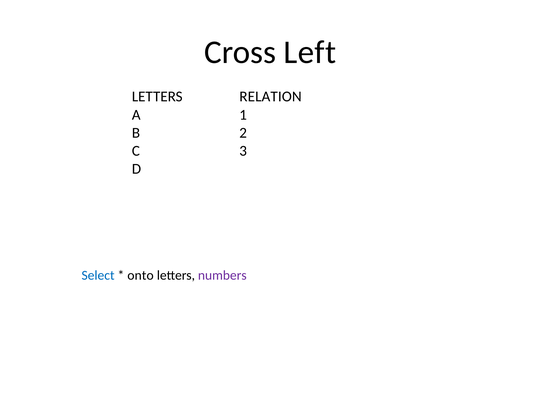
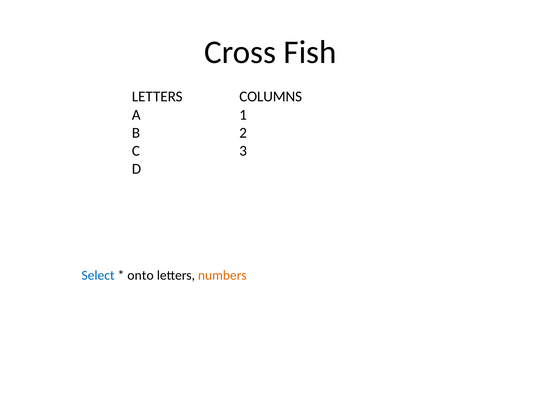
Left: Left -> Fish
RELATION: RELATION -> COLUMNS
numbers colour: purple -> orange
